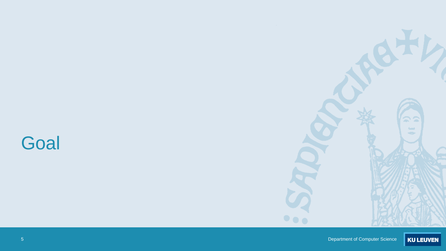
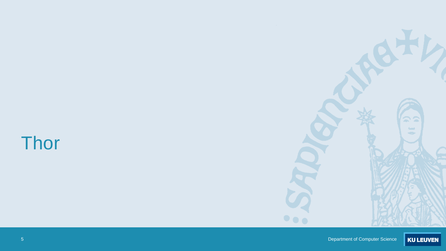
Goal: Goal -> Thor
